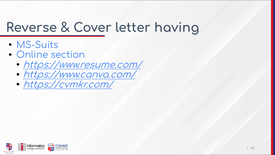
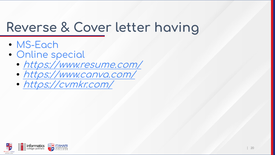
MS-Suits: MS-Suits -> MS-Each
section: section -> special
